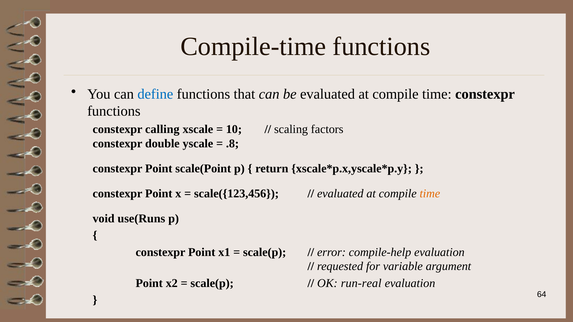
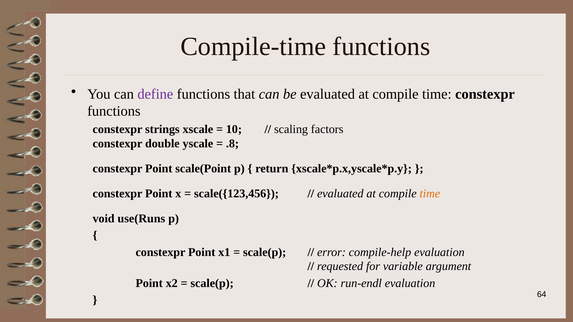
define colour: blue -> purple
calling: calling -> strings
run-real: run-real -> run-endl
